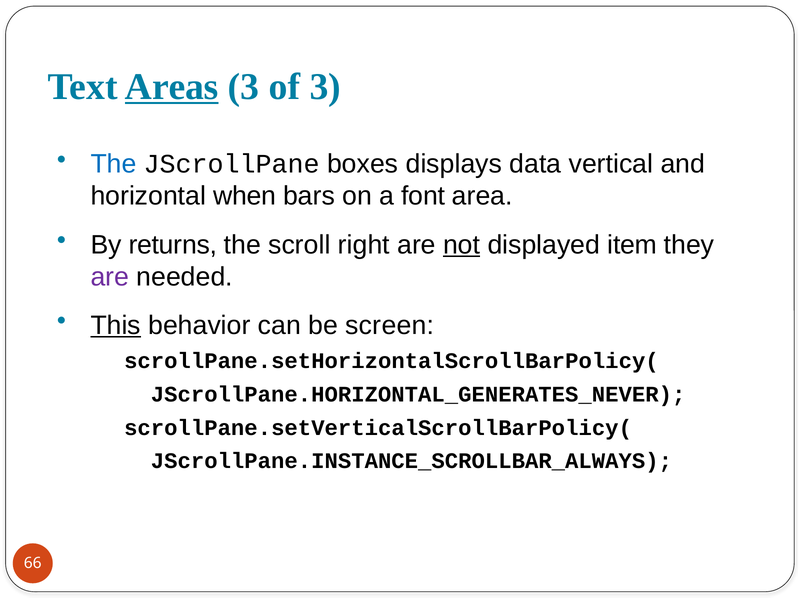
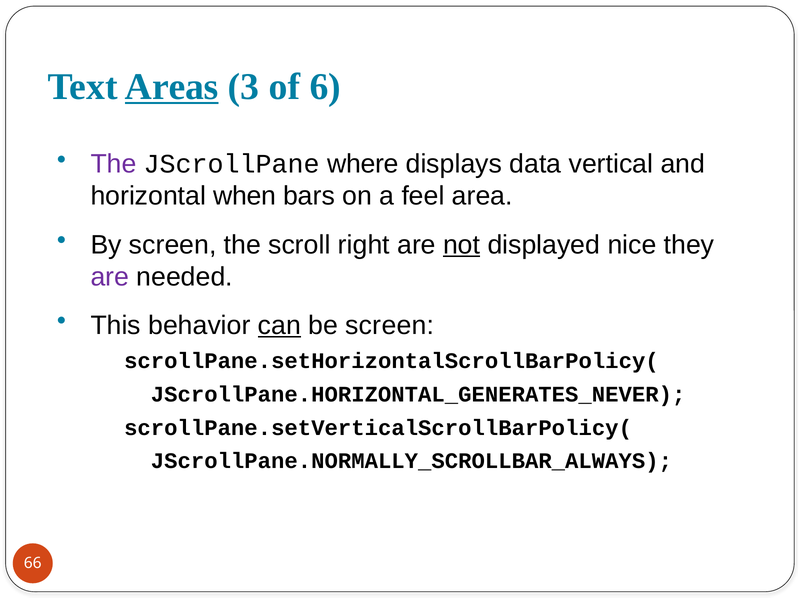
of 3: 3 -> 6
The at (113, 164) colour: blue -> purple
boxes: boxes -> where
font: font -> feel
By returns: returns -> screen
item: item -> nice
This underline: present -> none
can underline: none -> present
JScrollPane.INSTANCE_SCROLLBAR_ALWAYS: JScrollPane.INSTANCE_SCROLLBAR_ALWAYS -> JScrollPane.NORMALLY_SCROLLBAR_ALWAYS
